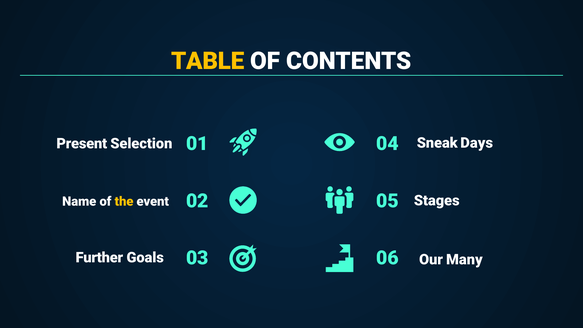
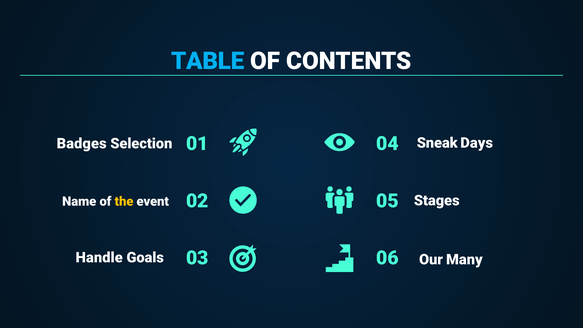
TABLE colour: yellow -> light blue
Present: Present -> Badges
Further: Further -> Handle
